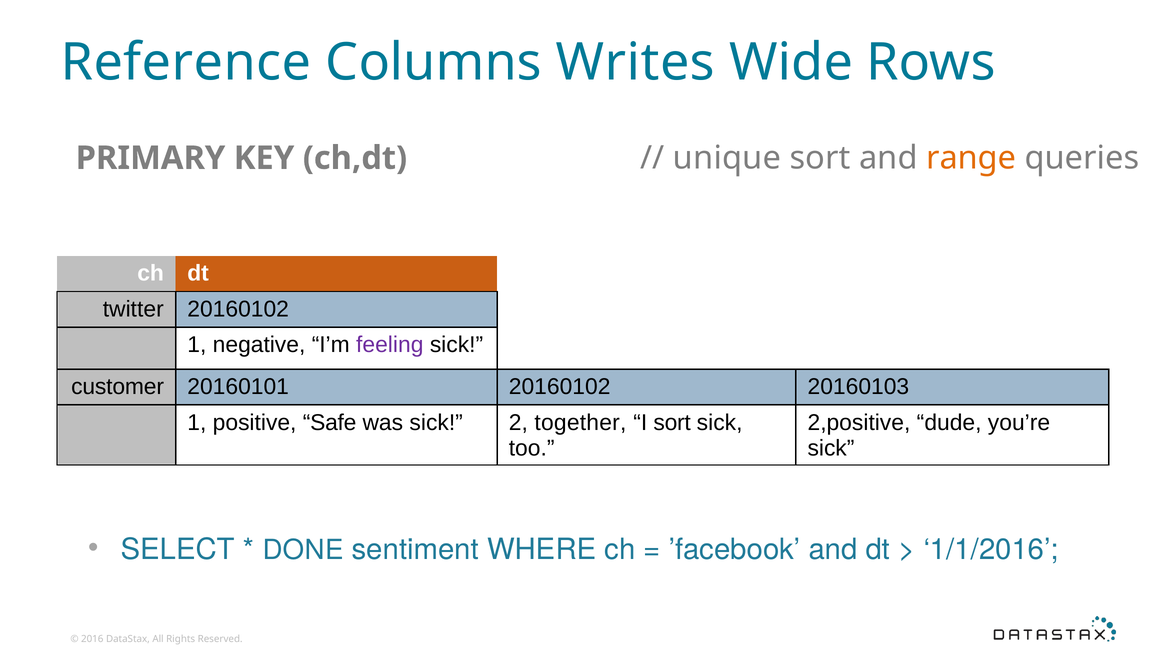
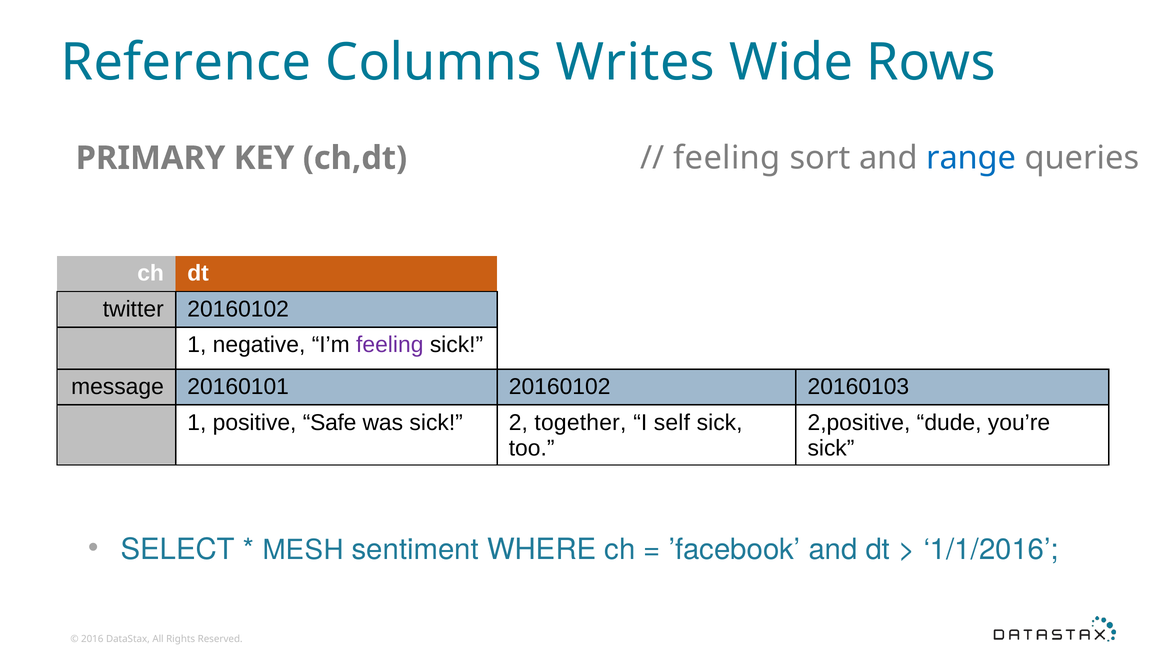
unique at (727, 158): unique -> feeling
range colour: orange -> blue
customer: customer -> message
I sort: sort -> self
DONE: DONE -> MESH
